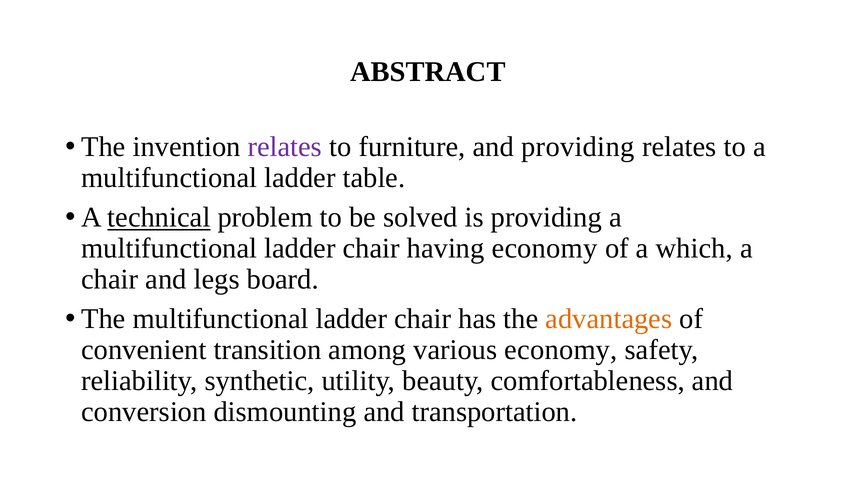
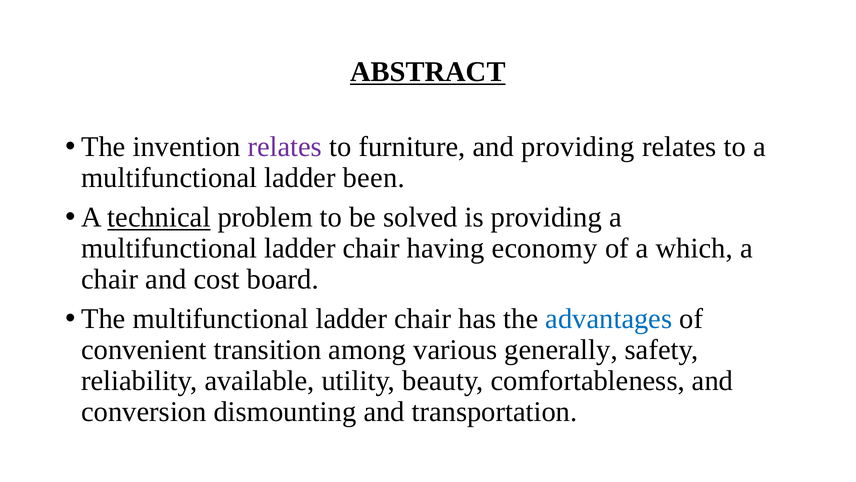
ABSTRACT underline: none -> present
table: table -> been
legs: legs -> cost
advantages colour: orange -> blue
various economy: economy -> generally
synthetic: synthetic -> available
